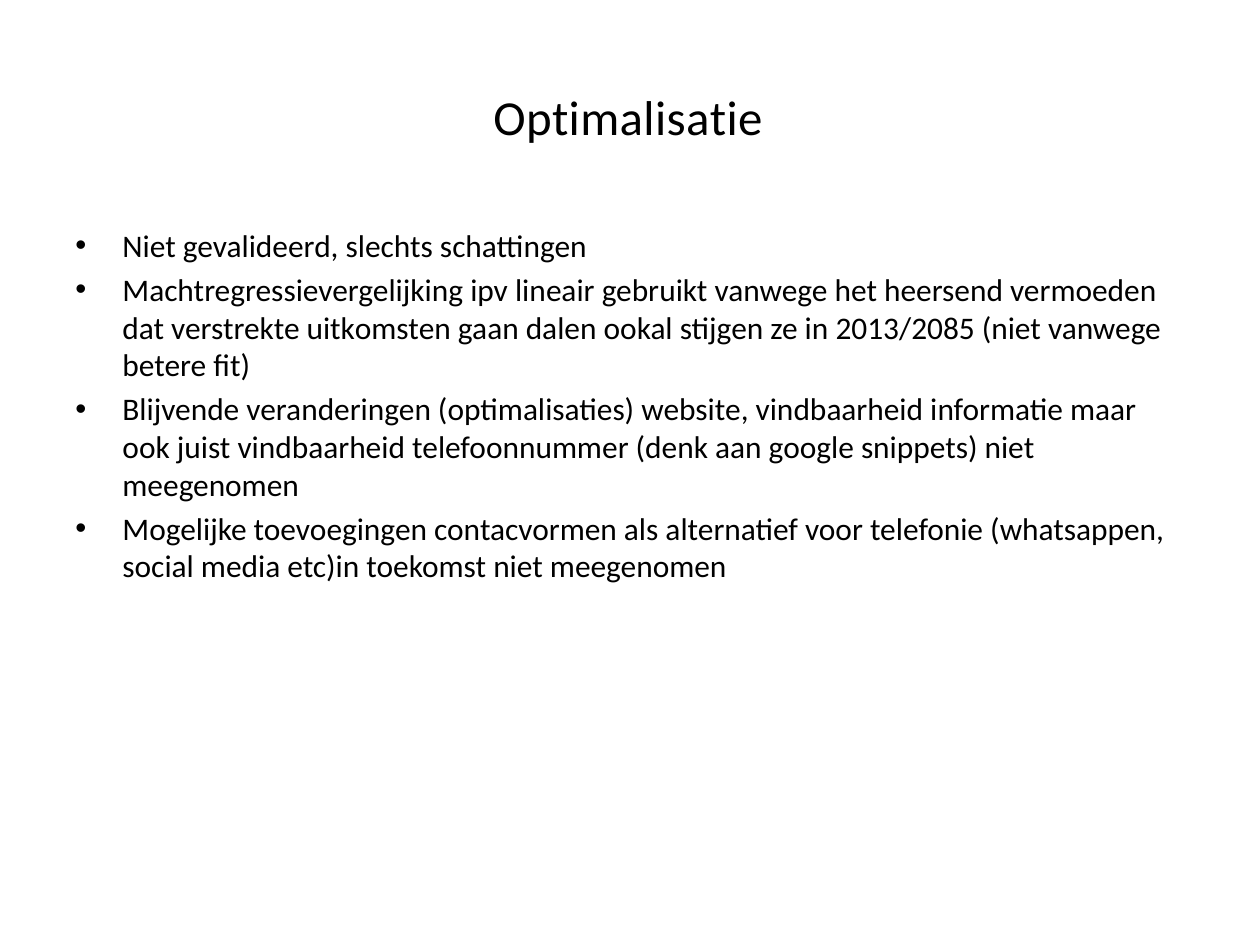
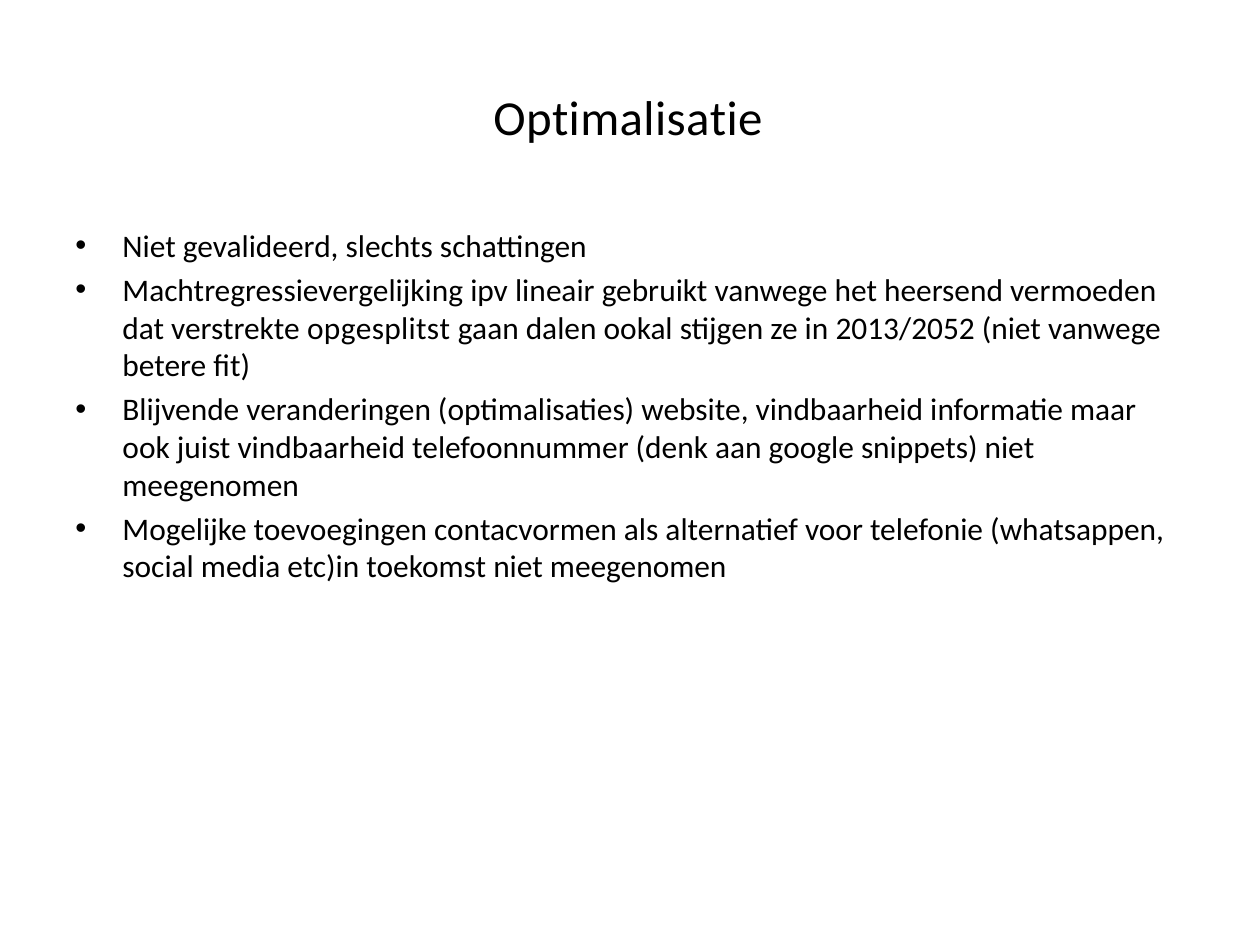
uitkomsten: uitkomsten -> opgesplitst
2013/2085: 2013/2085 -> 2013/2052
